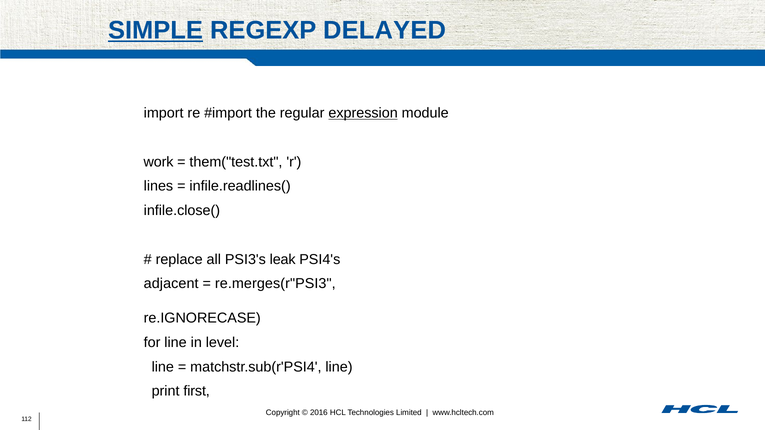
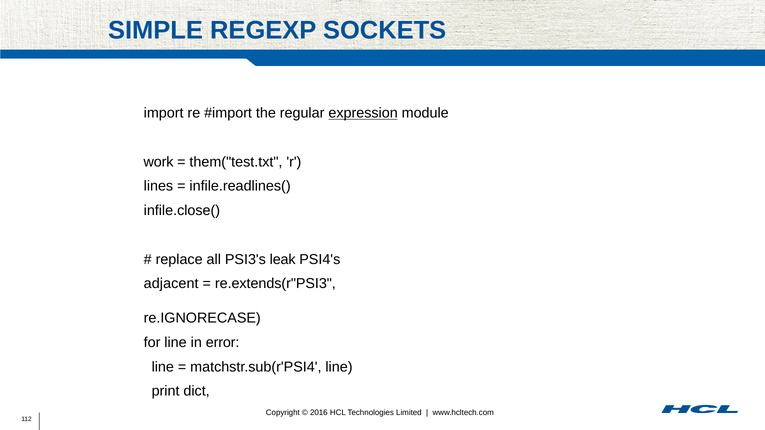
SIMPLE underline: present -> none
DELAYED: DELAYED -> SOCKETS
re.merges(r"PSI3: re.merges(r"PSI3 -> re.extends(r"PSI3
level: level -> error
first: first -> dict
